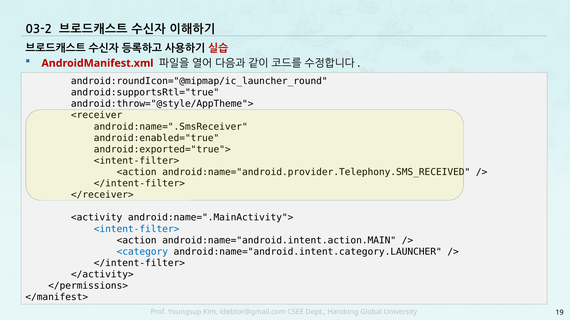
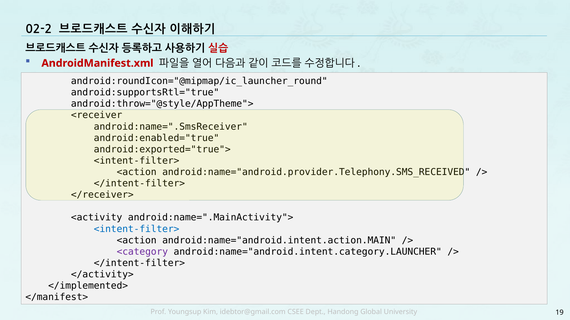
03-2: 03-2 -> 02-2
<category colour: blue -> purple
</permissions>: </permissions> -> </implemented>
